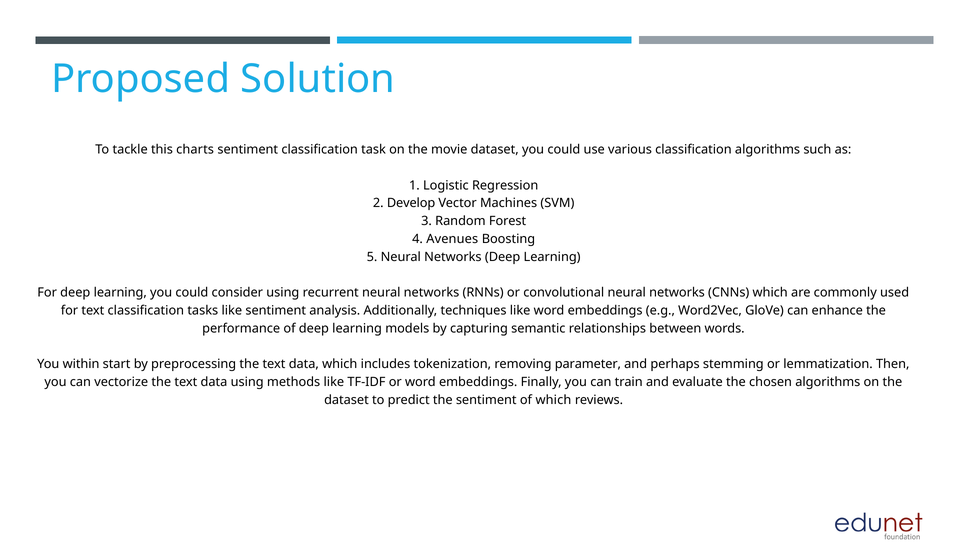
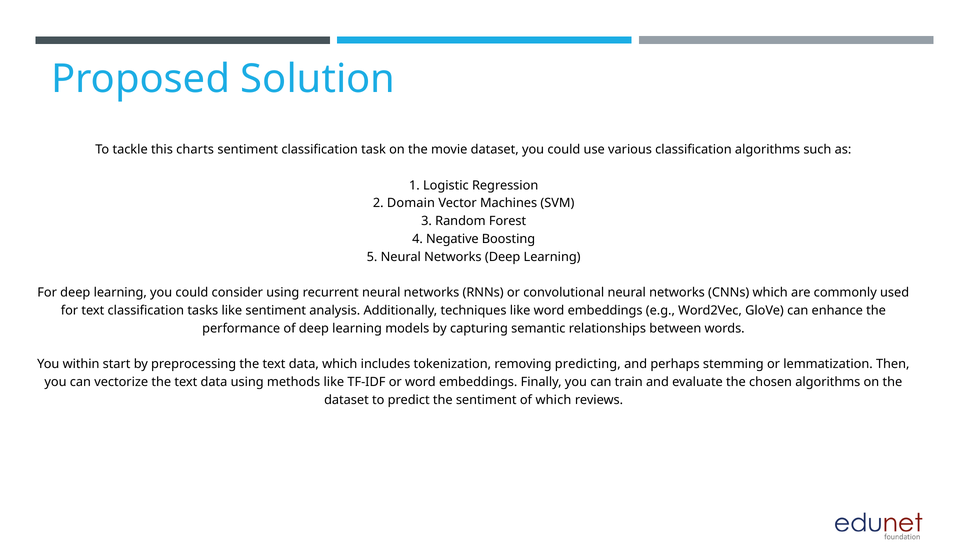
Develop: Develop -> Domain
Avenues: Avenues -> Negative
parameter: parameter -> predicting
